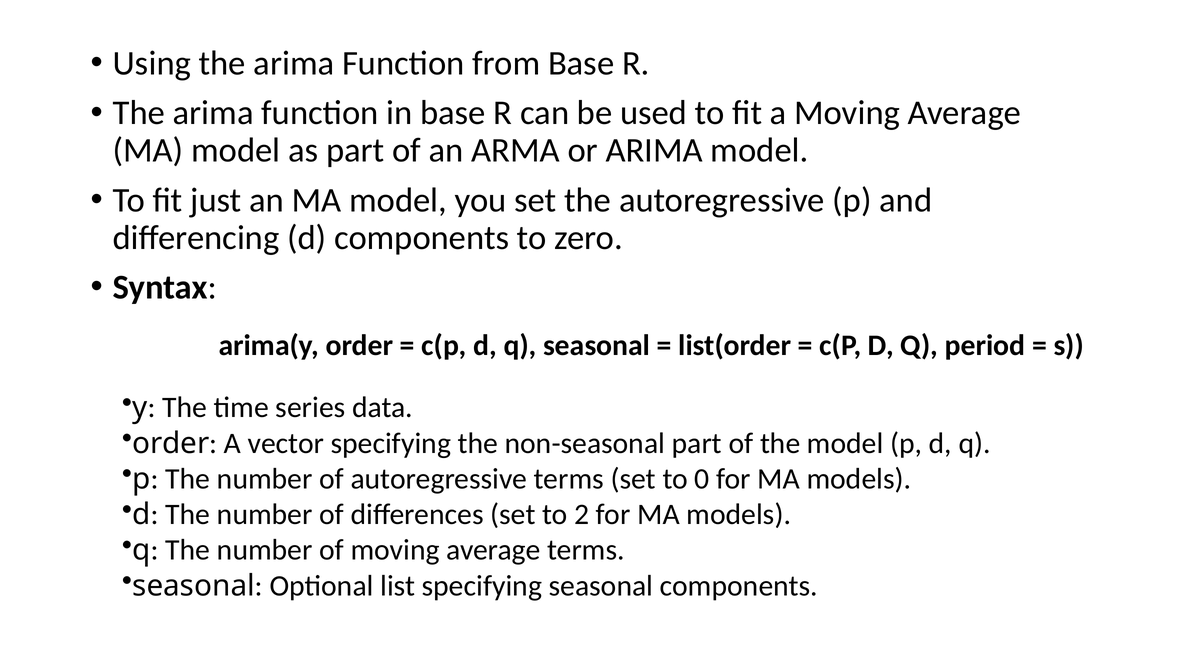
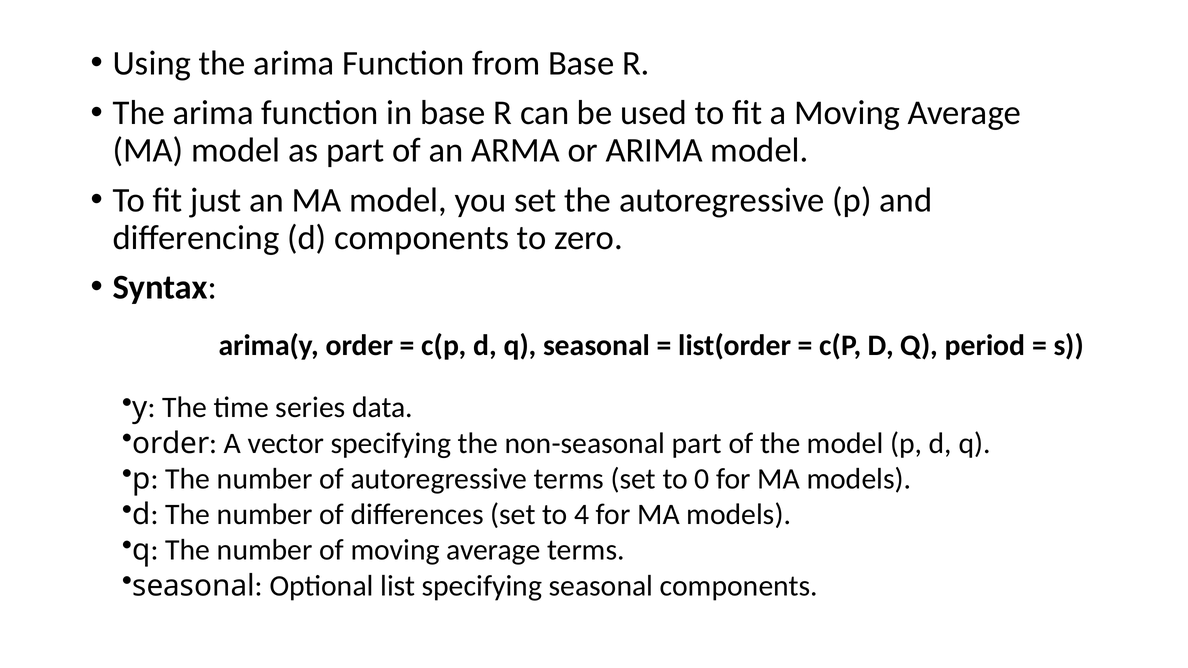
2: 2 -> 4
